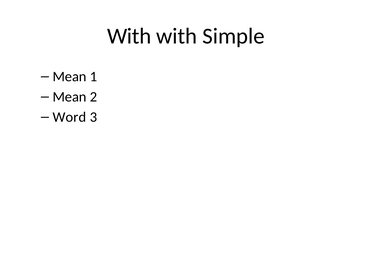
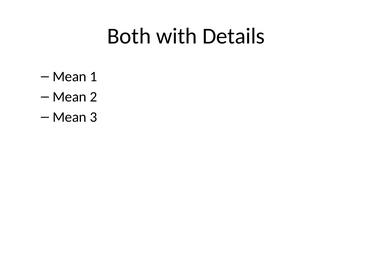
With at (129, 36): With -> Both
Simple: Simple -> Details
Word at (69, 117): Word -> Mean
